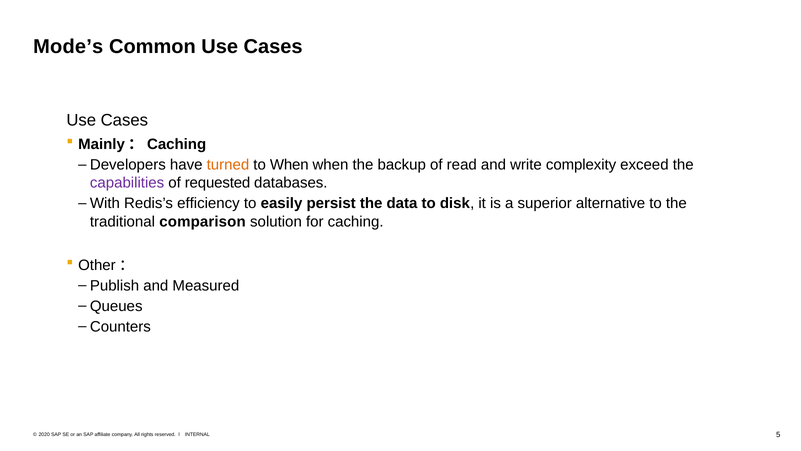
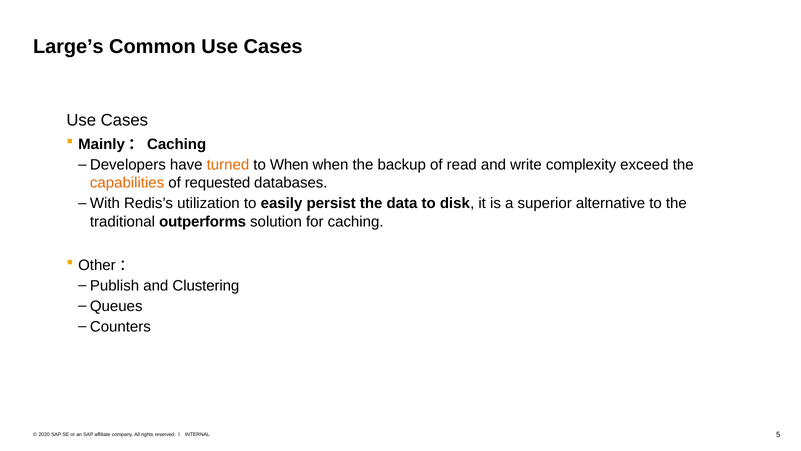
Mode’s: Mode’s -> Large’s
capabilities colour: purple -> orange
efficiency: efficiency -> utilization
comparison: comparison -> outperforms
Measured: Measured -> Clustering
